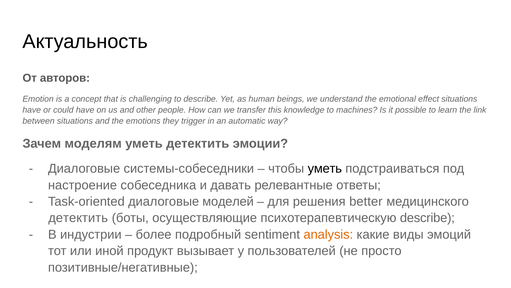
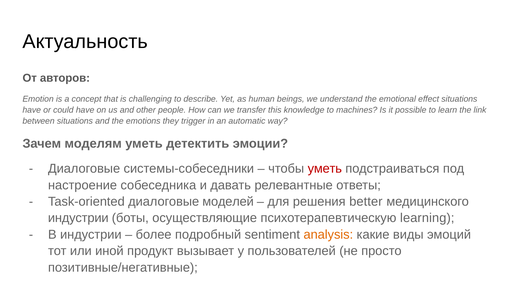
уметь at (325, 168) colour: black -> red
детектить at (78, 218): детектить -> индустрии
психотерапевтическую describe: describe -> learning
